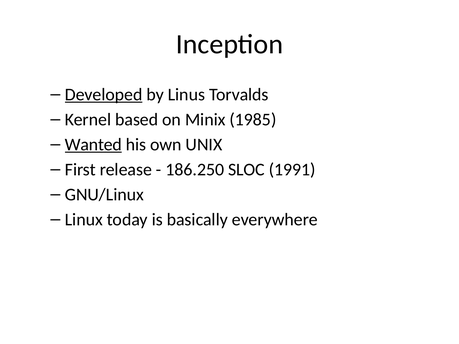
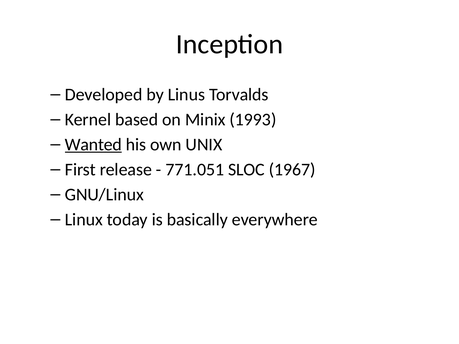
Developed underline: present -> none
1985: 1985 -> 1993
186.250: 186.250 -> 771.051
1991: 1991 -> 1967
